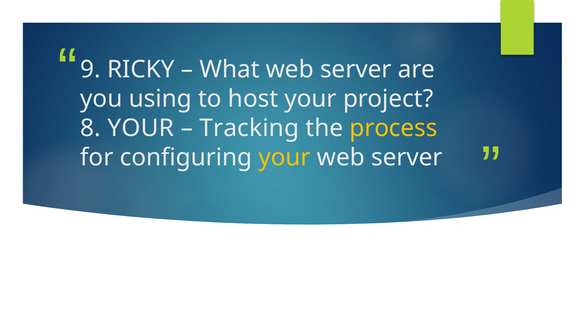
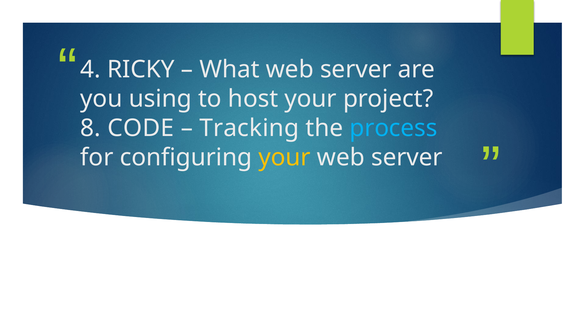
9: 9 -> 4
8 YOUR: YOUR -> CODE
process colour: yellow -> light blue
